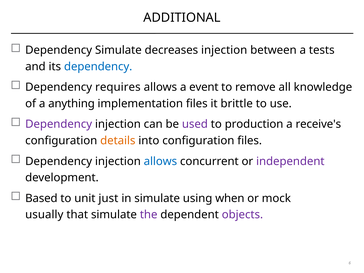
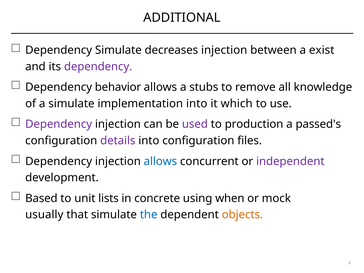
tests: tests -> exist
dependency at (98, 67) colour: blue -> purple
requires: requires -> behavior
event: event -> stubs
a anything: anything -> simulate
implementation files: files -> into
brittle: brittle -> which
receive's: receive's -> passed's
details colour: orange -> purple
just: just -> lists
in simulate: simulate -> concrete
the colour: purple -> blue
objects colour: purple -> orange
